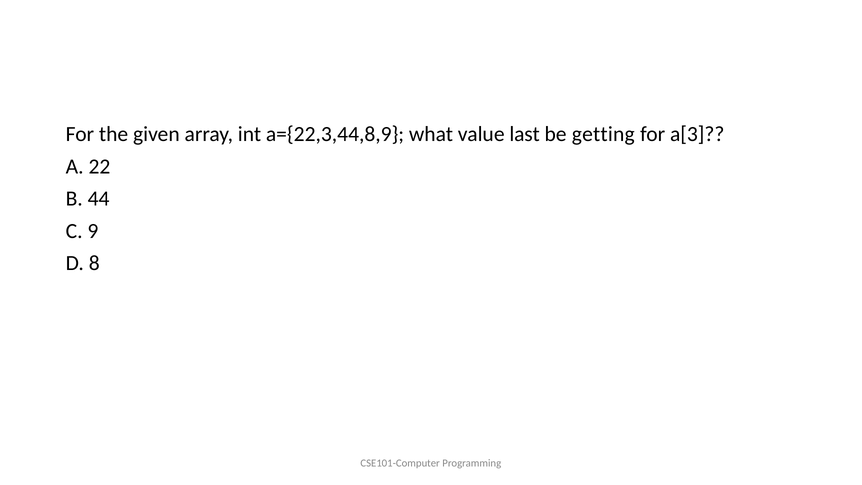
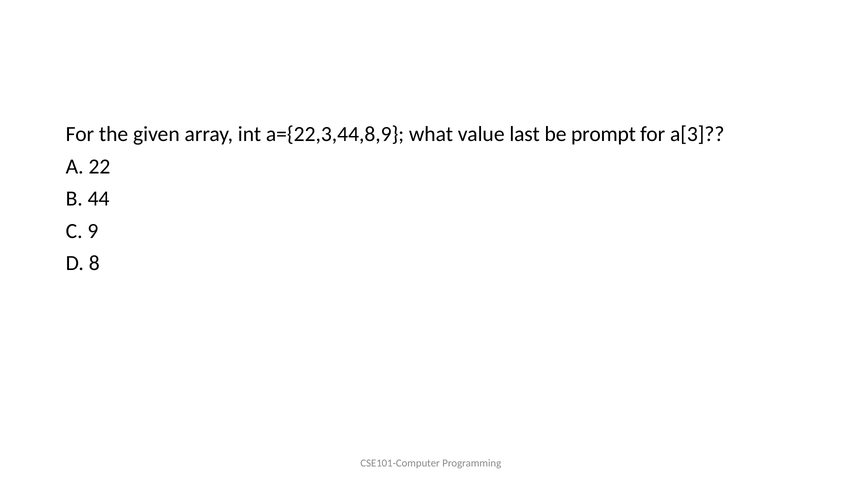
getting: getting -> prompt
